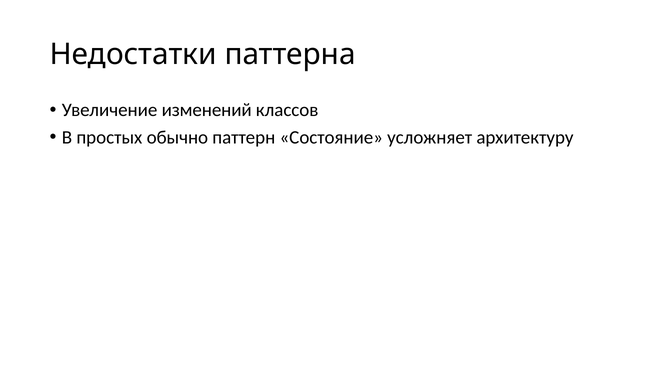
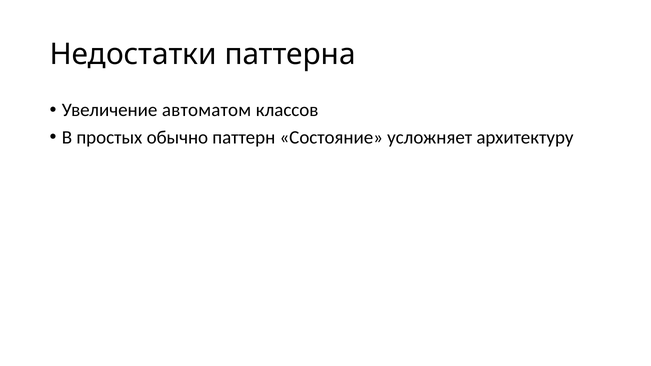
изменений: изменений -> автоматом
